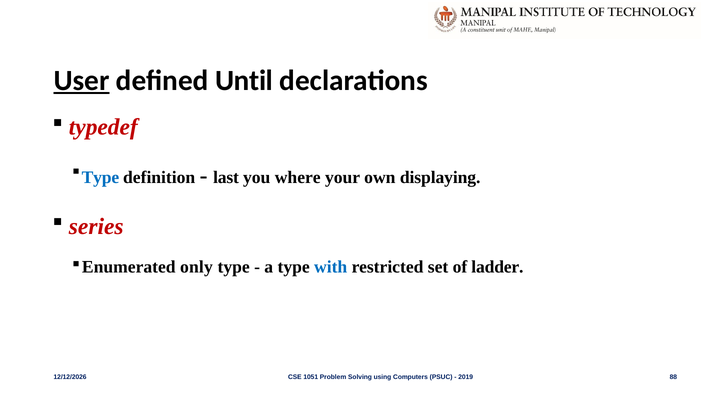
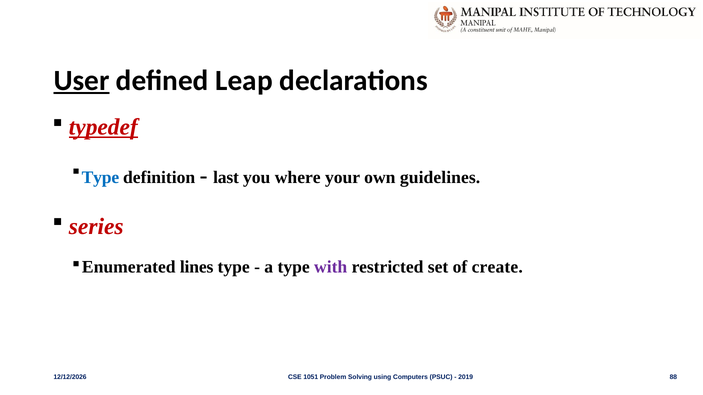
Until: Until -> Leap
typedef underline: none -> present
displaying: displaying -> guidelines
only: only -> lines
with colour: blue -> purple
ladder: ladder -> create
